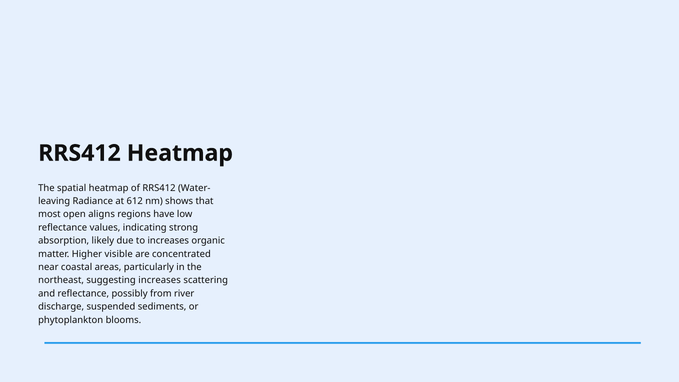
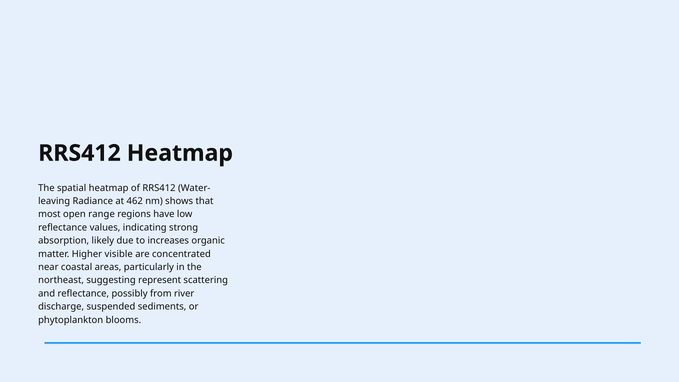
612: 612 -> 462
aligns: aligns -> range
suggesting increases: increases -> represent
